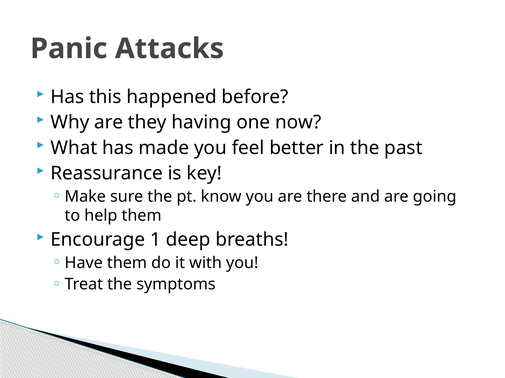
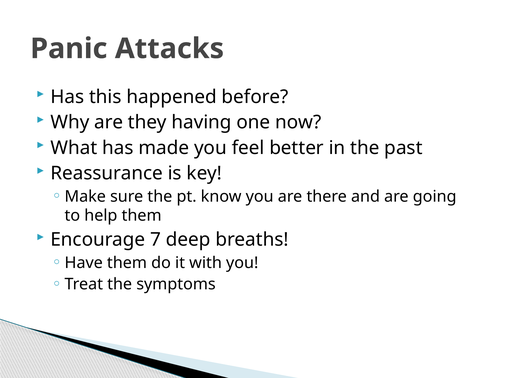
1: 1 -> 7
